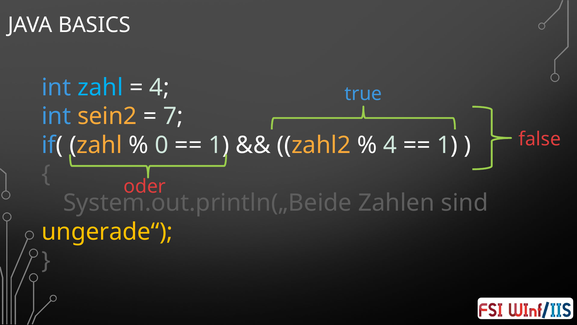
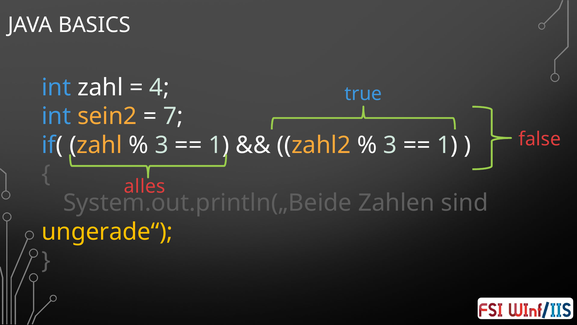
zahl at (100, 87) colour: light blue -> white
0 at (162, 145): 0 -> 3
4 at (390, 145): 4 -> 3
oder: oder -> alles
